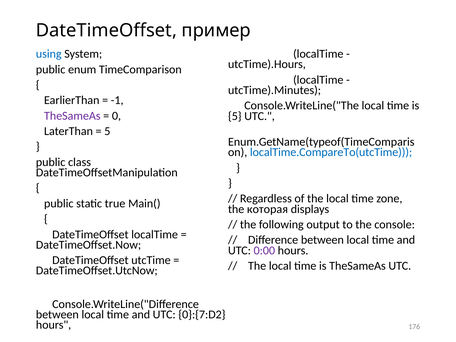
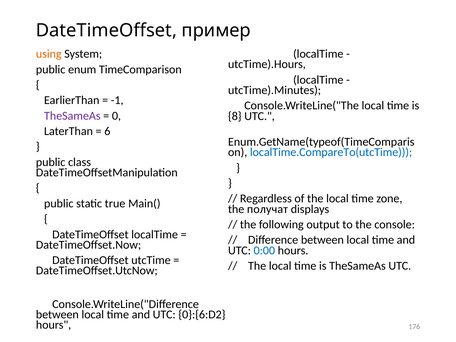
using colour: blue -> orange
5 at (235, 116): 5 -> 8
5 at (107, 131): 5 -> 6
которая: которая -> получат
0:00 colour: purple -> blue
0}:{7:D2: 0}:{7:D2 -> 0}:{6:D2
